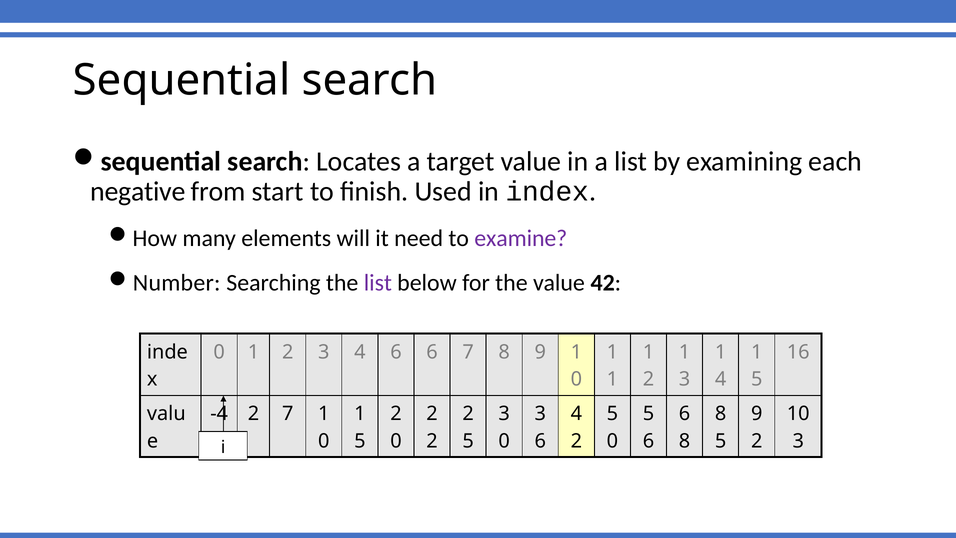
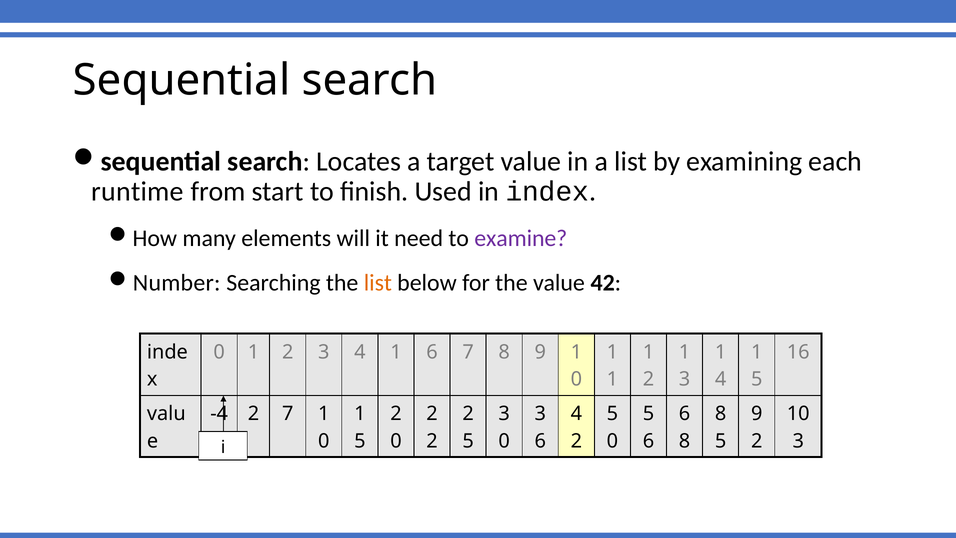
negative: negative -> runtime
list at (378, 283) colour: purple -> orange
3 4 6: 6 -> 1
